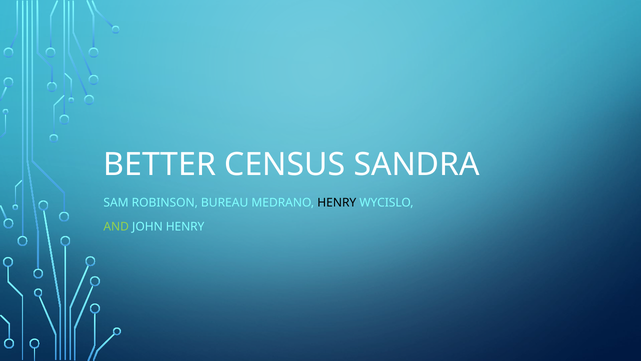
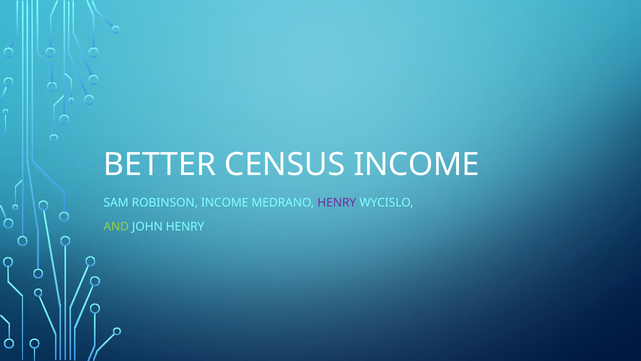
CENSUS SANDRA: SANDRA -> INCOME
ROBINSON BUREAU: BUREAU -> INCOME
HENRY at (337, 203) colour: black -> purple
